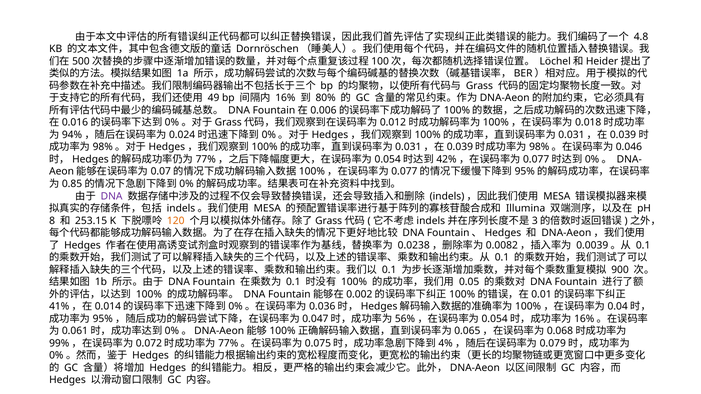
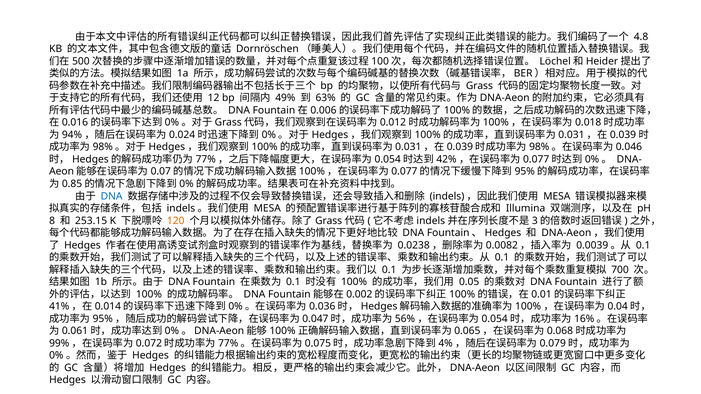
49: 49 -> 12
16%: 16% -> 49%
80%: 80% -> 63%
DNA at (112, 196) colour: purple -> blue
900: 900 -> 700
